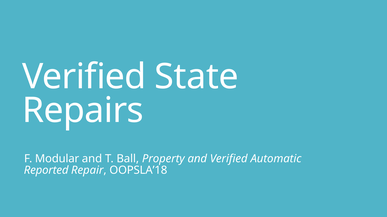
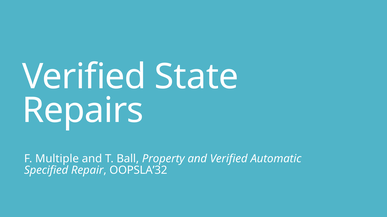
Modular: Modular -> Multiple
Reported: Reported -> Specified
OOPSLA’18: OOPSLA’18 -> OOPSLA’32
